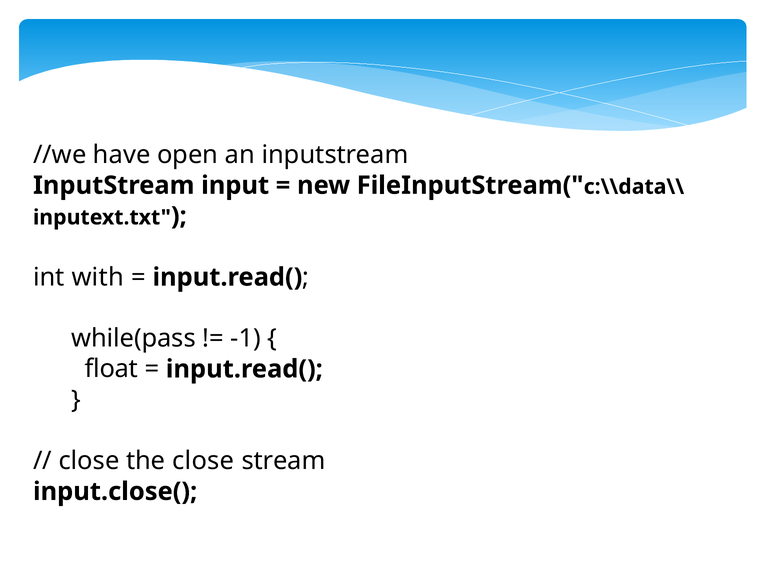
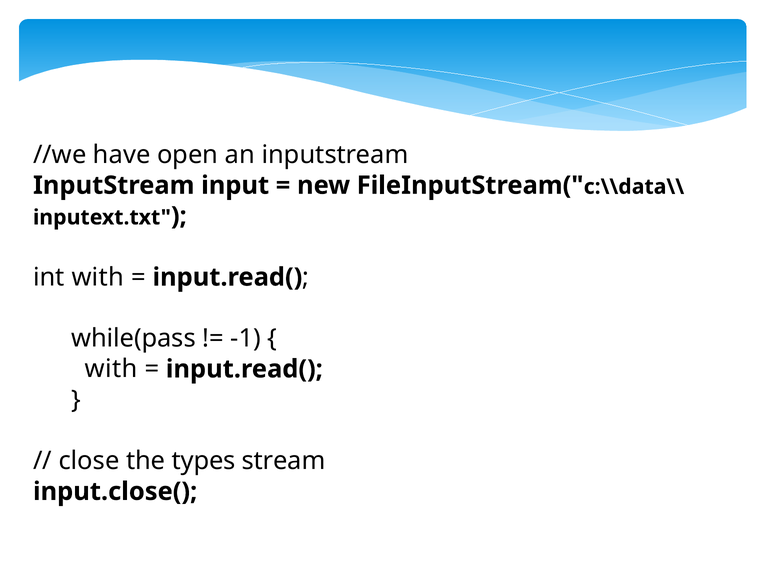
float at (111, 369): float -> with
the close: close -> types
